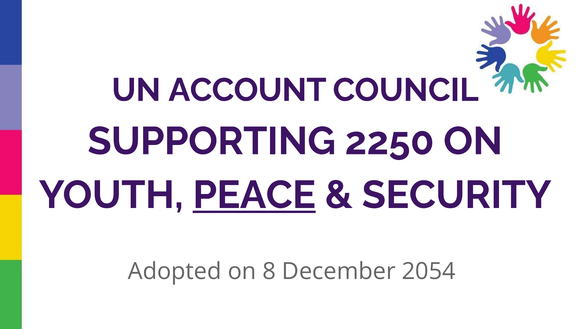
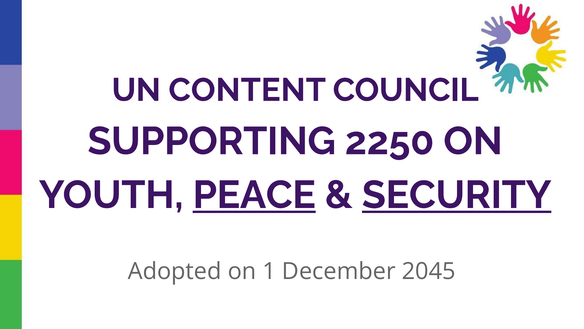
ACCOUNT: ACCOUNT -> CONTENT
SECURITY underline: none -> present
8: 8 -> 1
2054: 2054 -> 2045
